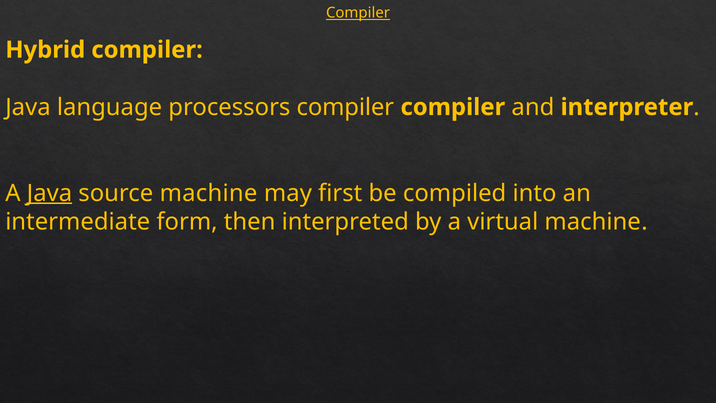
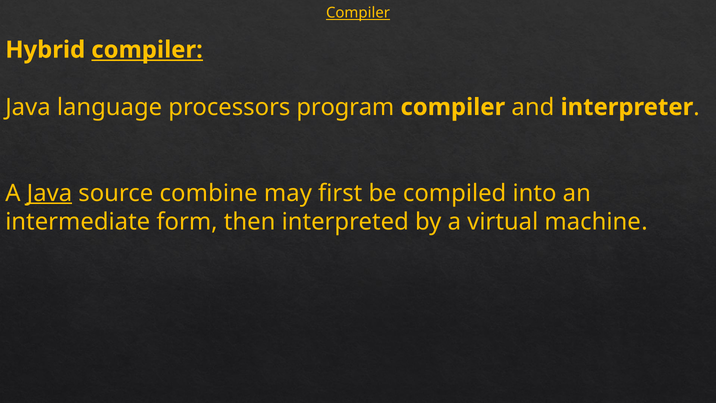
compiler at (147, 50) underline: none -> present
processors compiler: compiler -> program
source machine: machine -> combine
